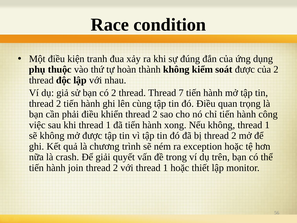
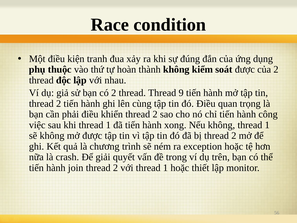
7: 7 -> 9
